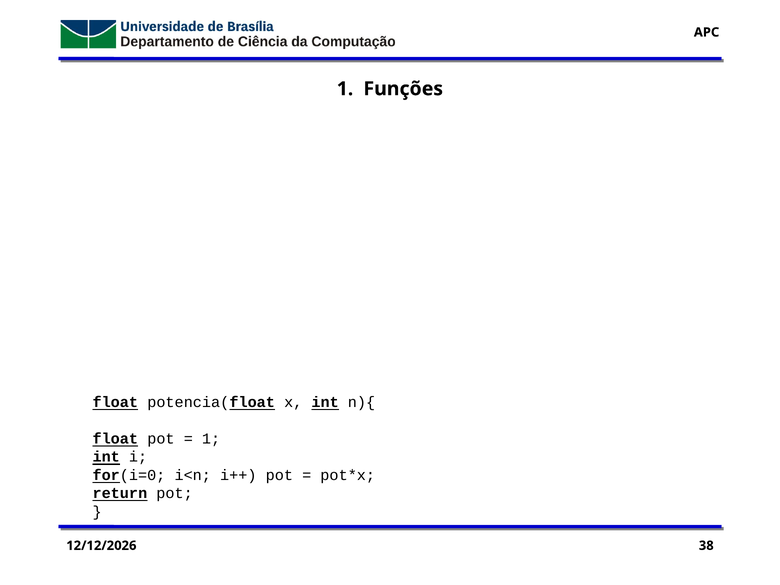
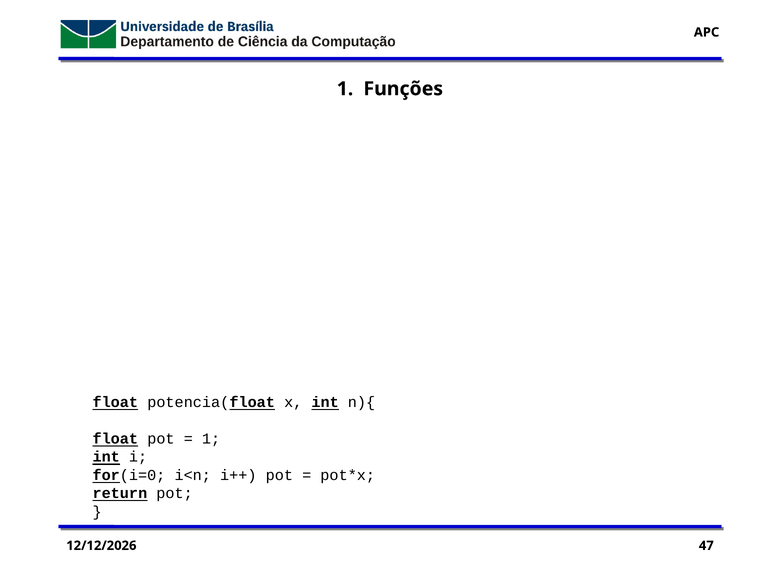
38: 38 -> 47
